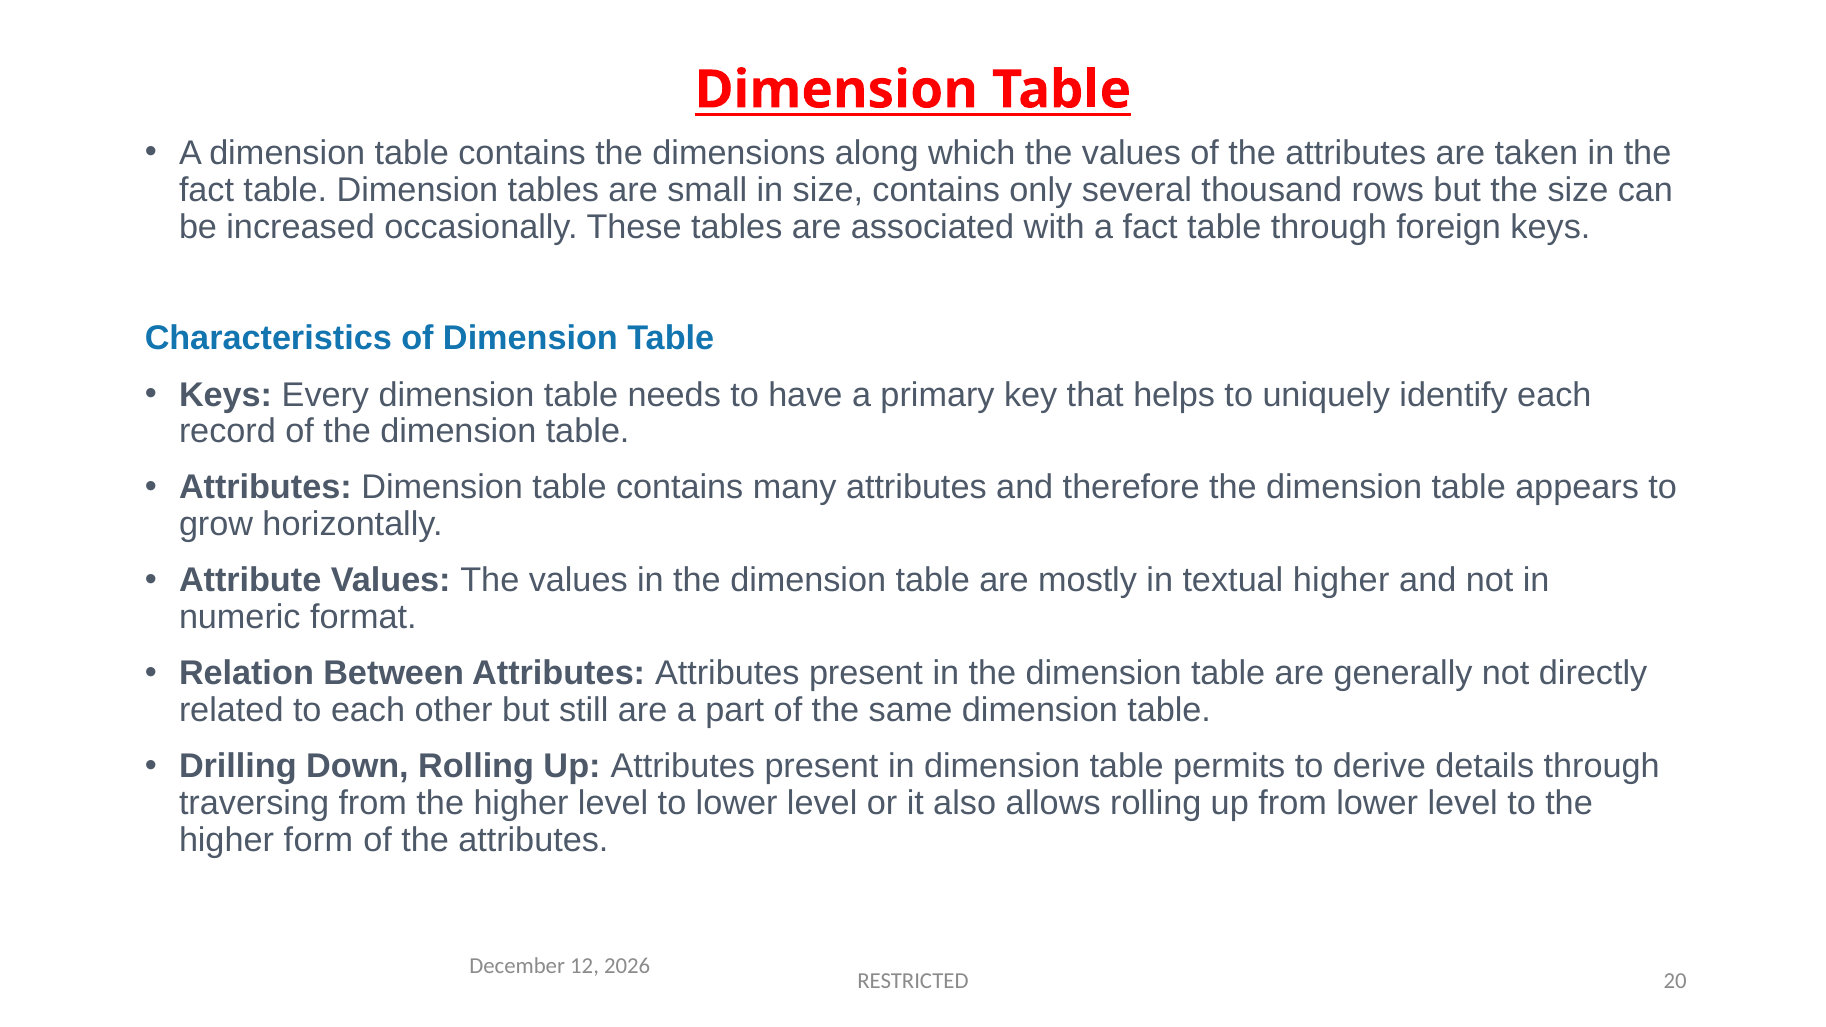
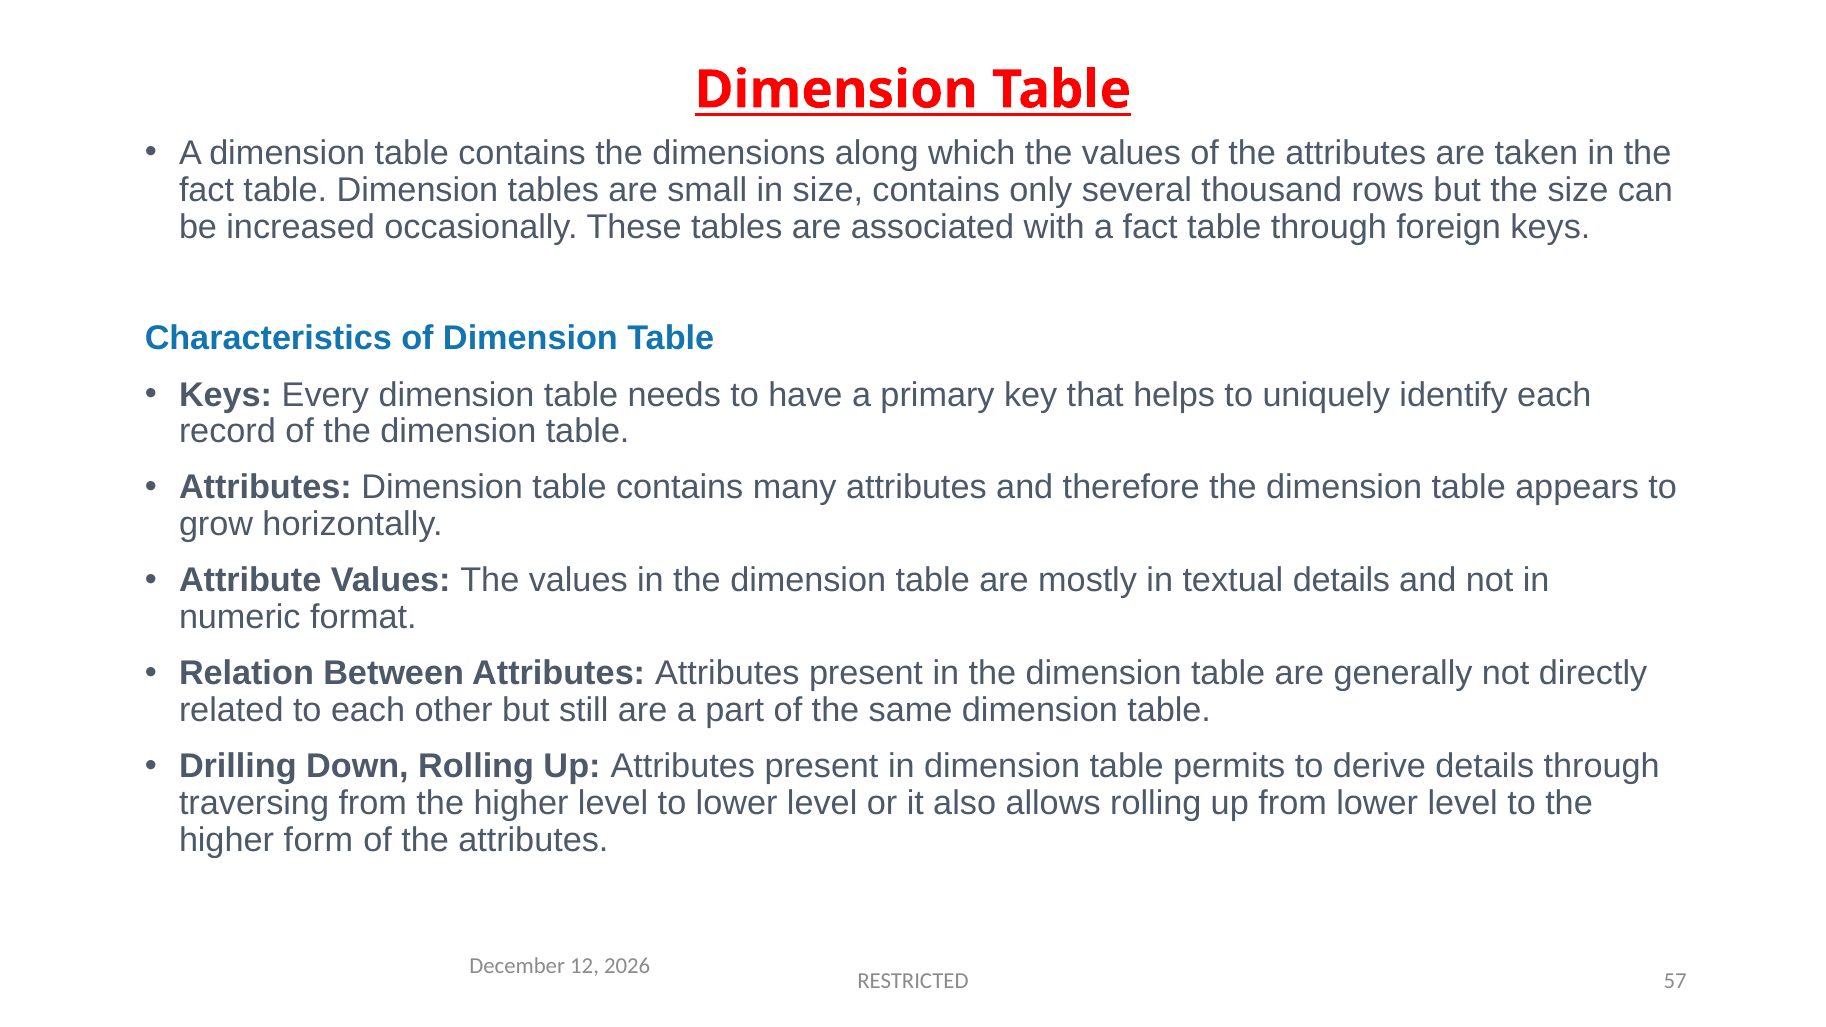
textual higher: higher -> details
20: 20 -> 57
